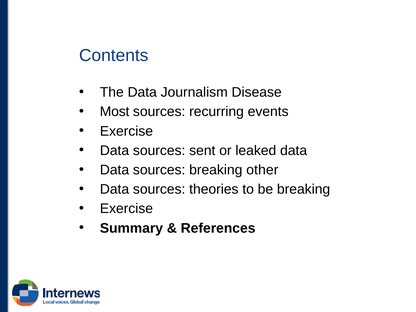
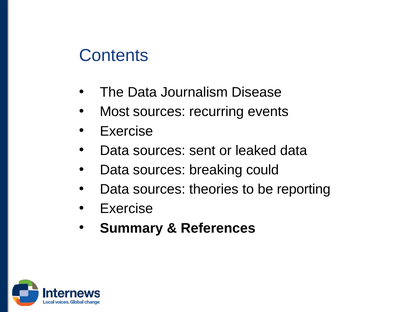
other: other -> could
be breaking: breaking -> reporting
